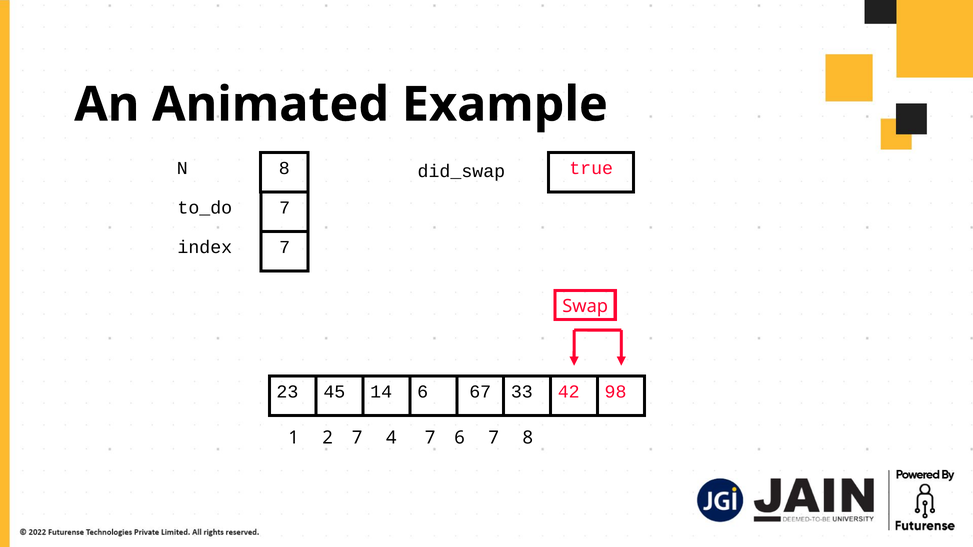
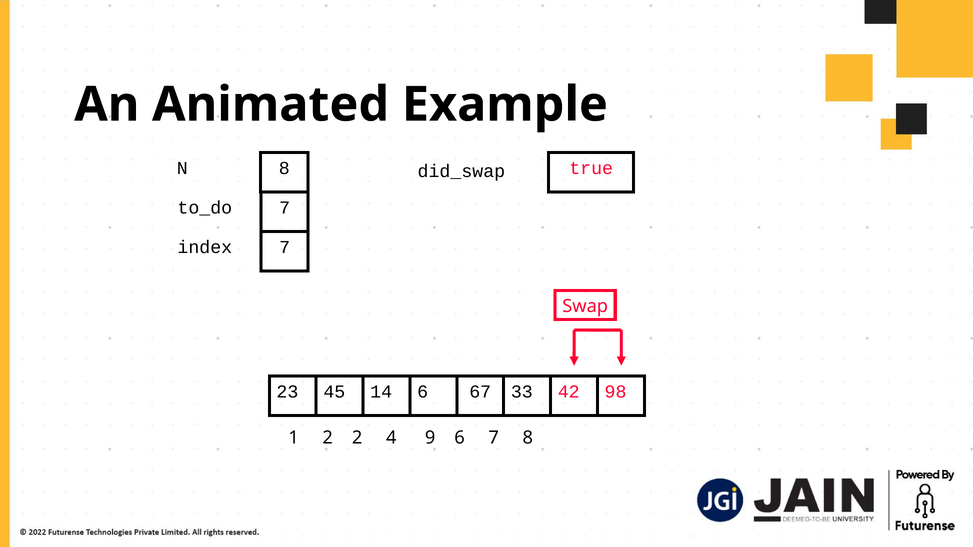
2 7: 7 -> 2
4 7: 7 -> 9
